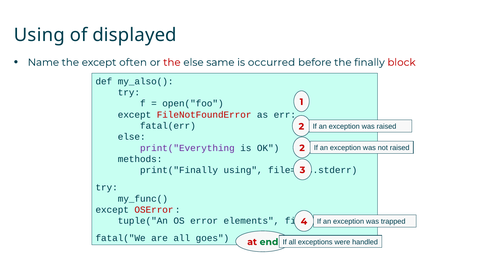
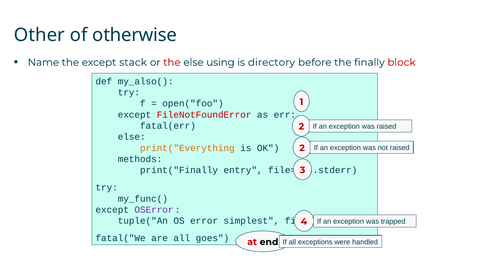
Using at (39, 35): Using -> Other
displayed: displayed -> otherwise
often: often -> stack
same: same -> using
occurred: occurred -> directory
print("Everything colour: purple -> orange
print("Finally using: using -> entry
OSError colour: red -> purple
elements: elements -> simplest
end colour: green -> black
